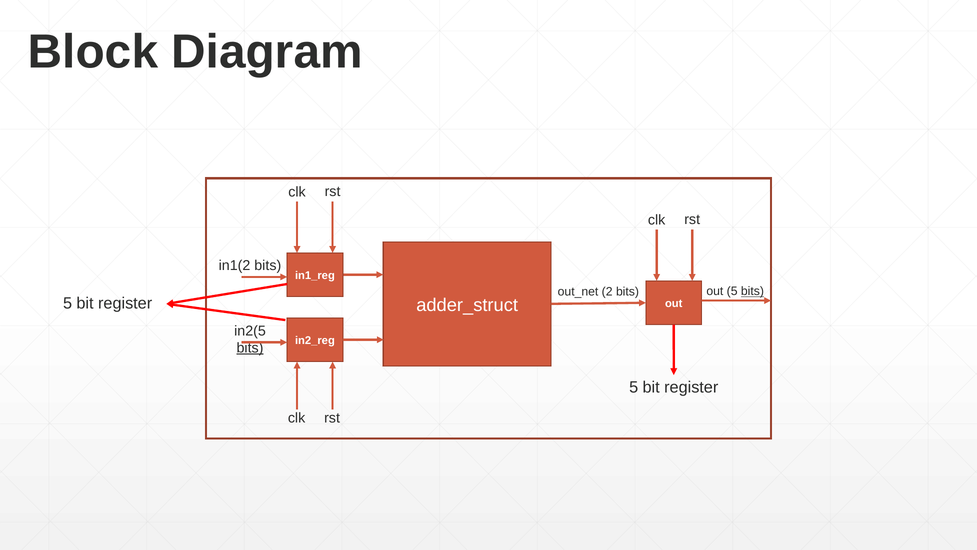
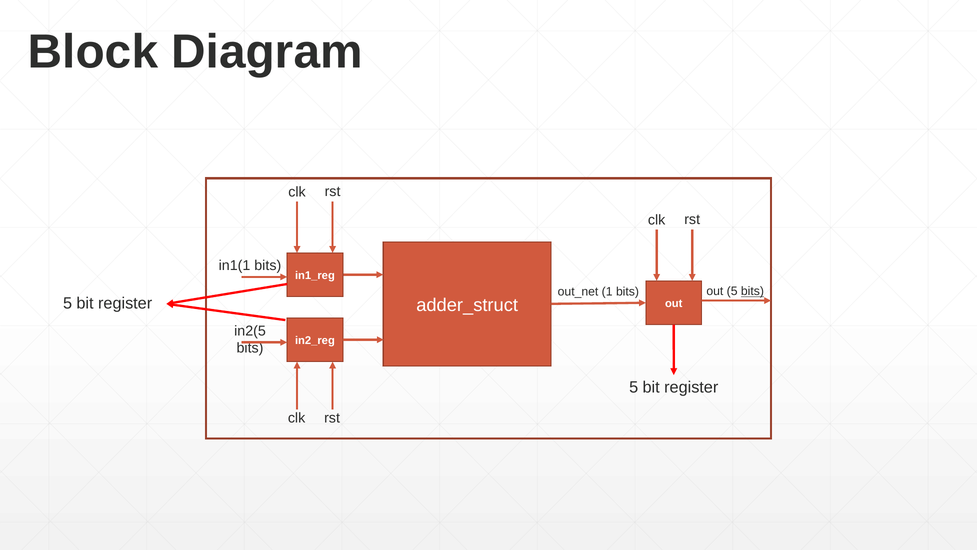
in1(2: in1(2 -> in1(1
2: 2 -> 1
bits at (250, 348) underline: present -> none
